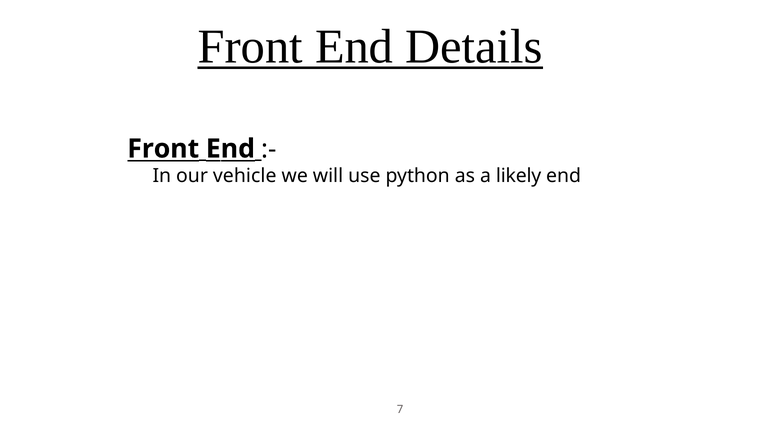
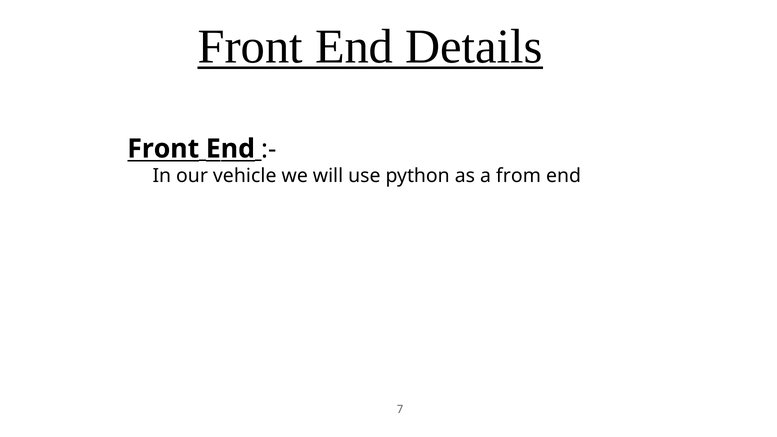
likely: likely -> from
